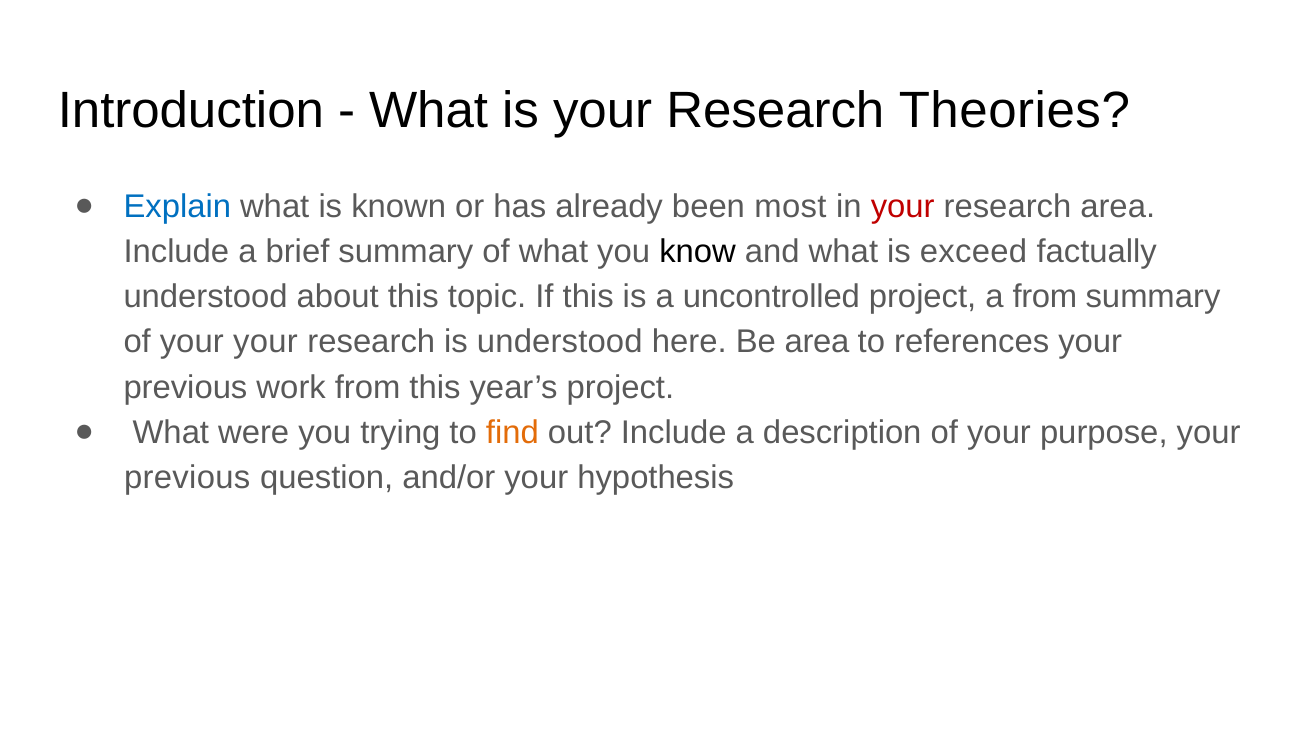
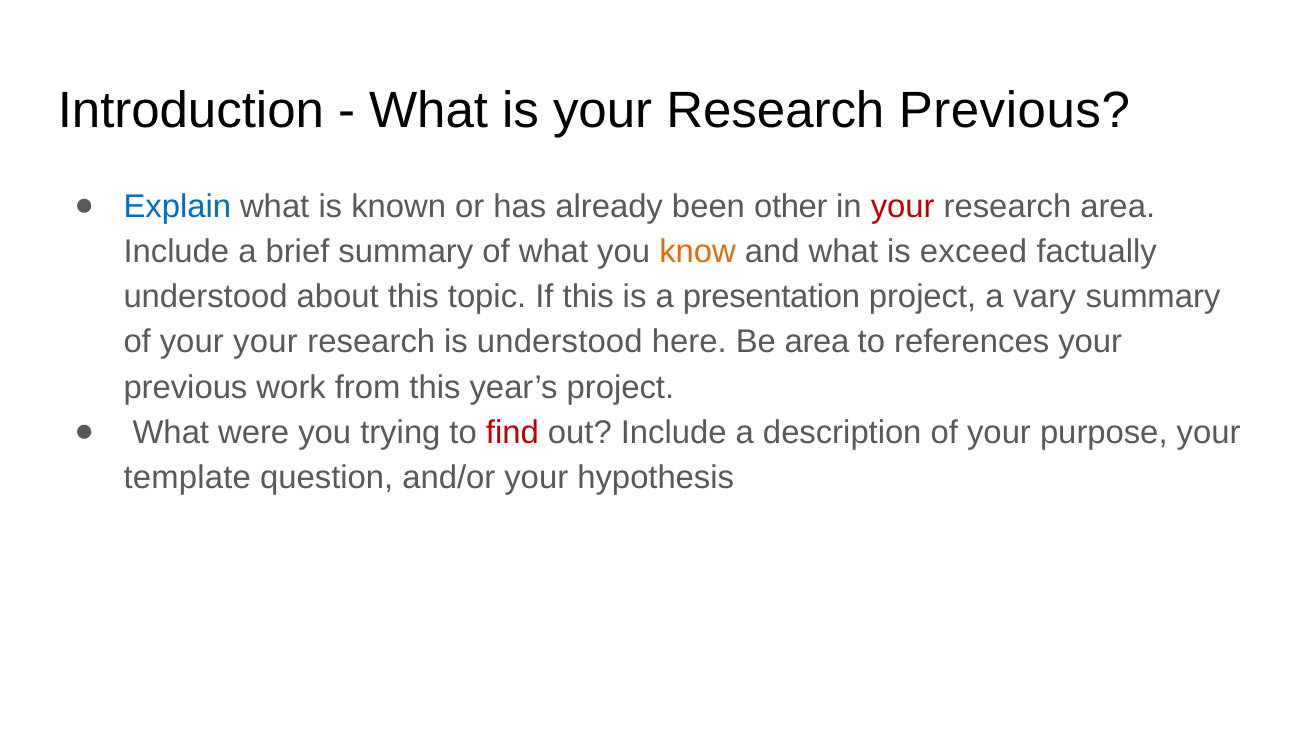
Research Theories: Theories -> Previous
most: most -> other
know colour: black -> orange
uncontrolled: uncontrolled -> presentation
a from: from -> vary
find colour: orange -> red
previous at (187, 478): previous -> template
